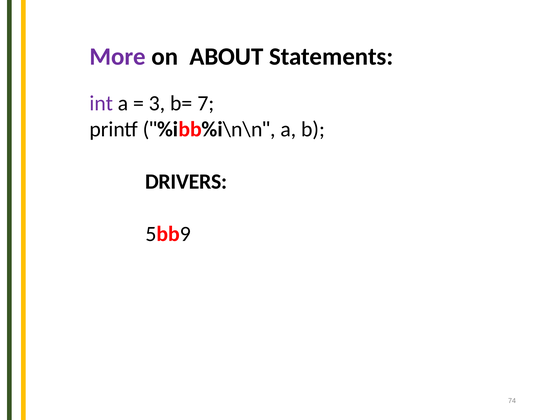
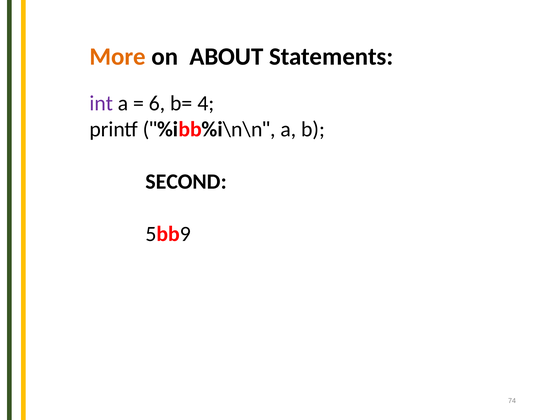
More colour: purple -> orange
3: 3 -> 6
7: 7 -> 4
DRIVERS: DRIVERS -> SECOND
